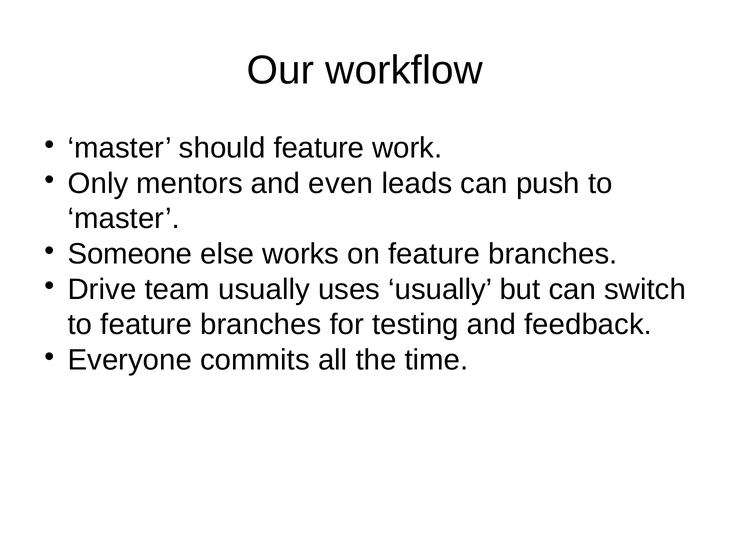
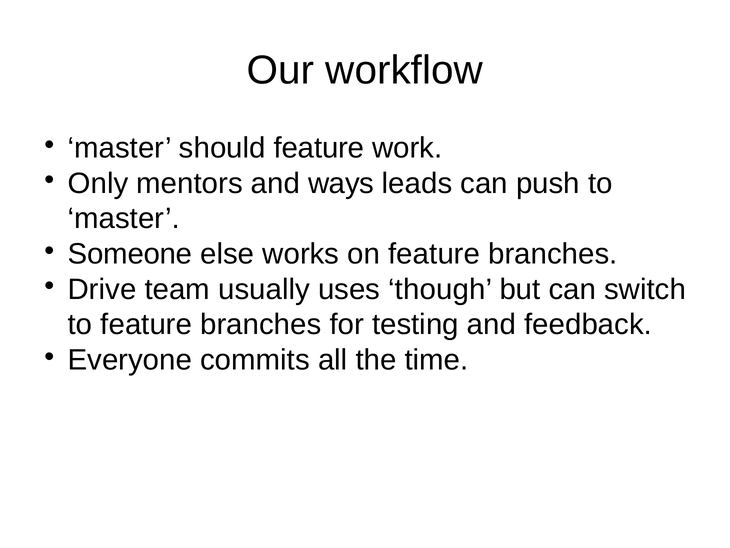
even: even -> ways
uses usually: usually -> though
